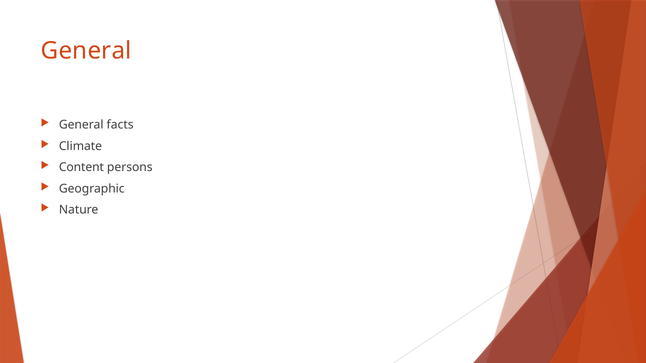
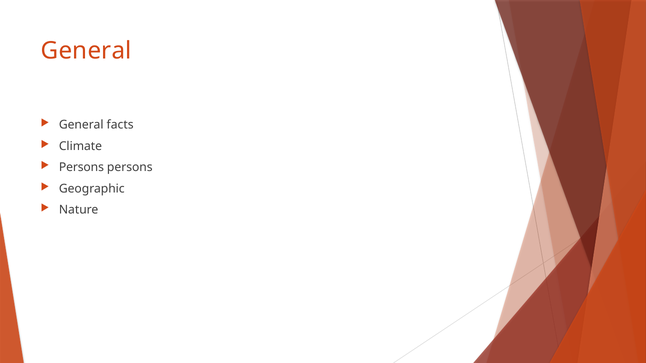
Content at (81, 168): Content -> Persons
